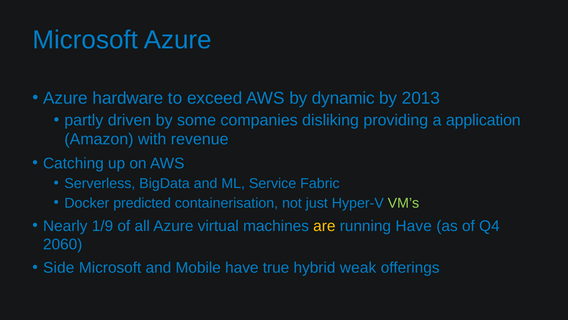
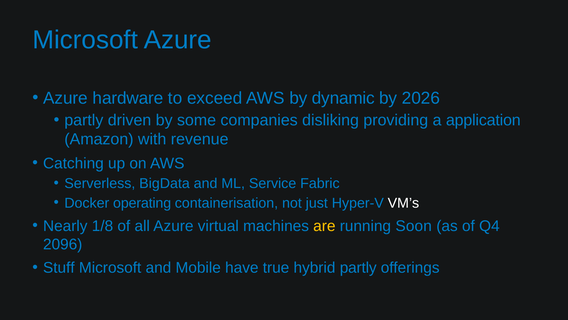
2013: 2013 -> 2026
predicted: predicted -> operating
VM’s colour: light green -> white
1/9: 1/9 -> 1/8
running Have: Have -> Soon
2060: 2060 -> 2096
Side: Side -> Stuff
hybrid weak: weak -> partly
